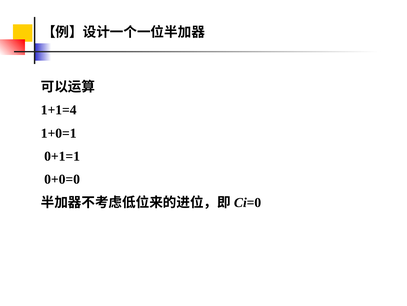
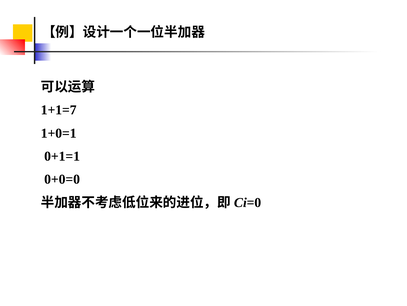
1+1=4: 1+1=4 -> 1+1=7
